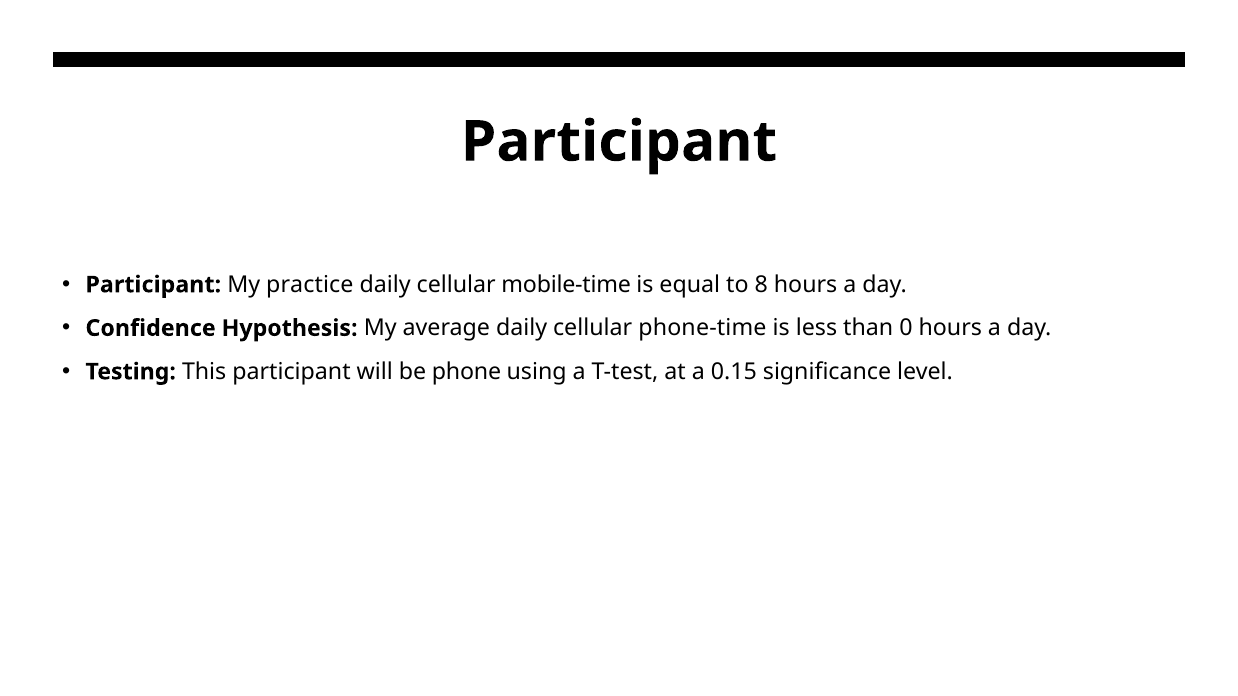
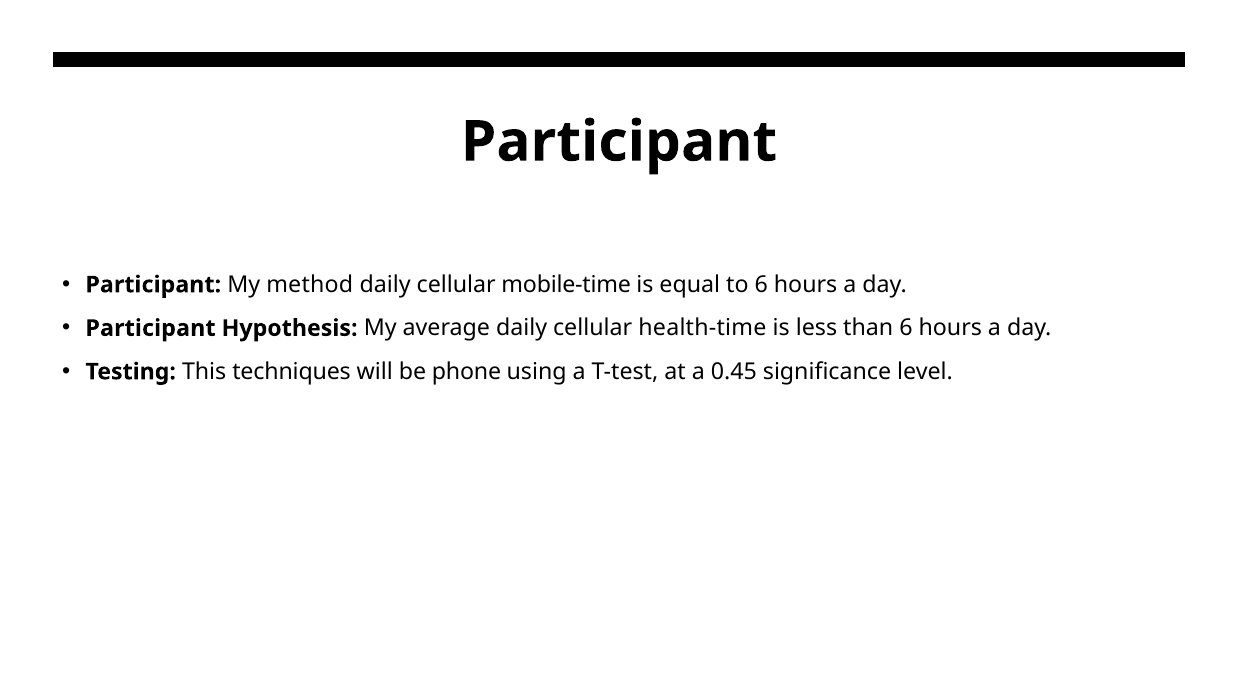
practice: practice -> method
to 8: 8 -> 6
Confidence at (151, 328): Confidence -> Participant
phone-time: phone-time -> health-time
than 0: 0 -> 6
This participant: participant -> techniques
0.15: 0.15 -> 0.45
